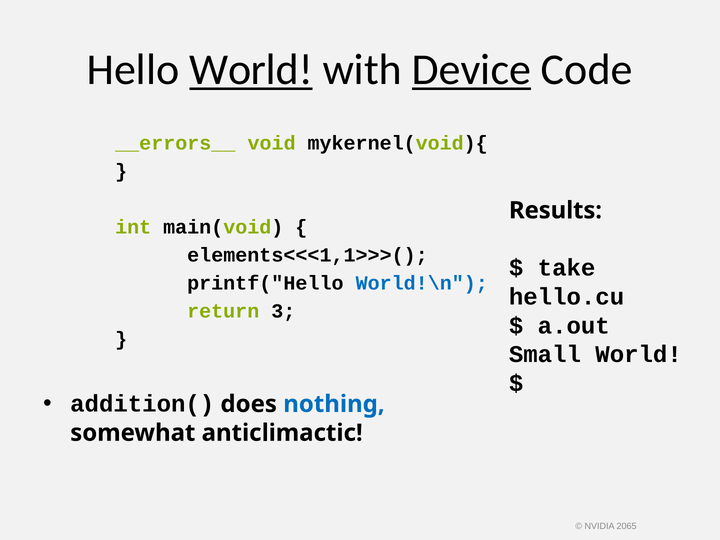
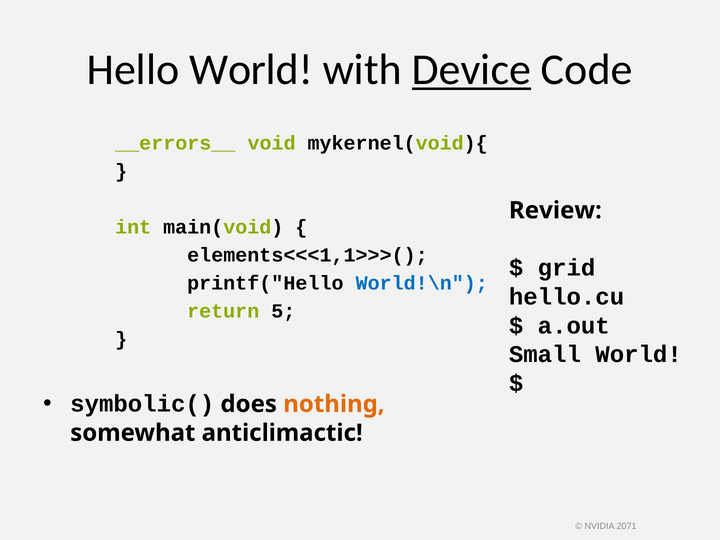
World at (251, 70) underline: present -> none
Results: Results -> Review
take: take -> grid
3: 3 -> 5
addition(: addition( -> symbolic(
nothing colour: blue -> orange
2065: 2065 -> 2071
